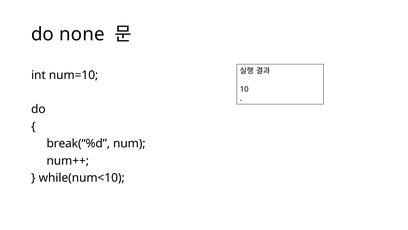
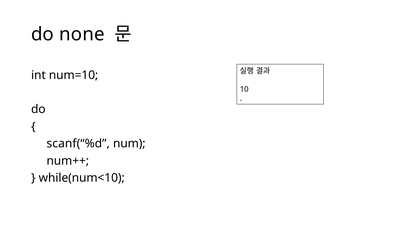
break(“%d: break(“%d -> scanf(“%d
